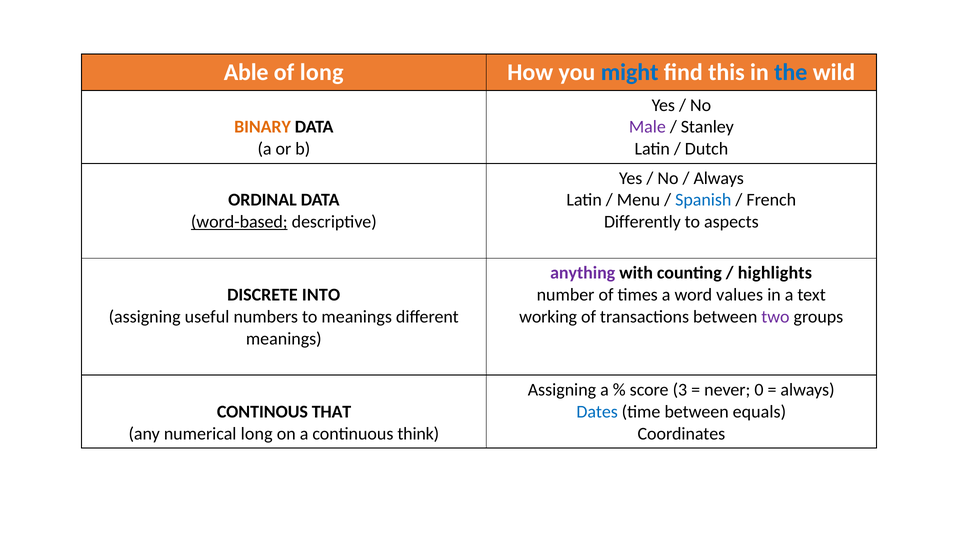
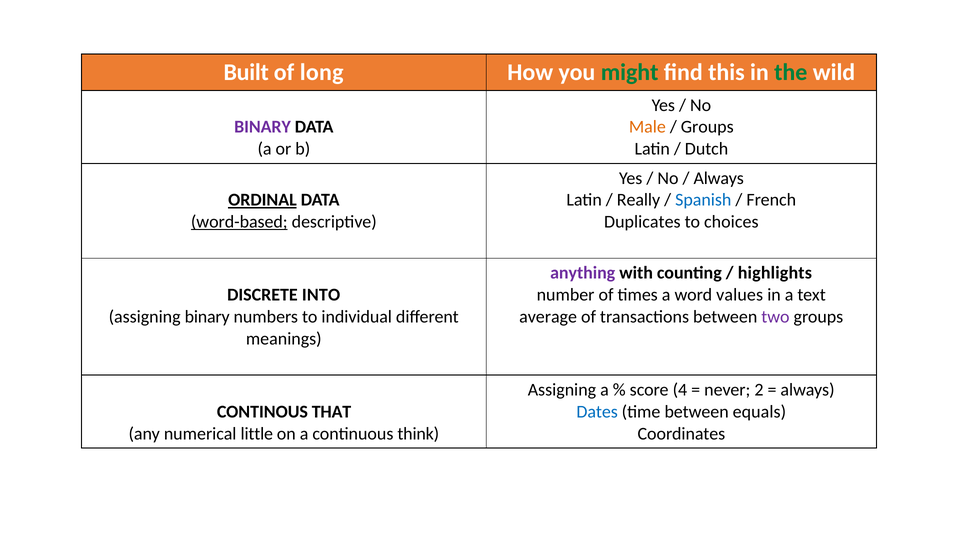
Able: Able -> Built
might colour: blue -> green
the colour: blue -> green
BINARY at (263, 127) colour: orange -> purple
Male colour: purple -> orange
Stanley at (707, 127): Stanley -> Groups
ORDINAL underline: none -> present
Menu: Menu -> Really
Differently: Differently -> Duplicates
aspects: aspects -> choices
assigning useful: useful -> binary
to meanings: meanings -> individual
working: working -> average
3: 3 -> 4
0: 0 -> 2
numerical long: long -> little
